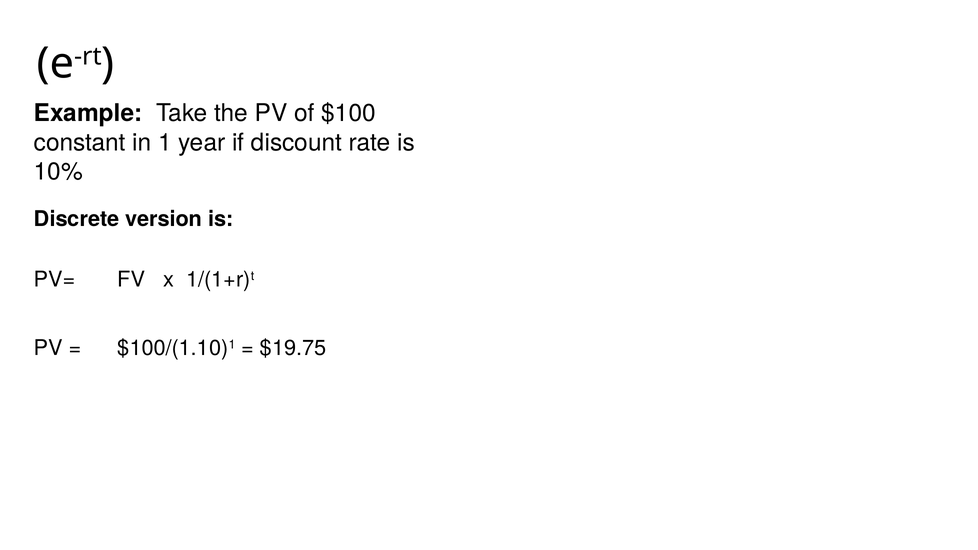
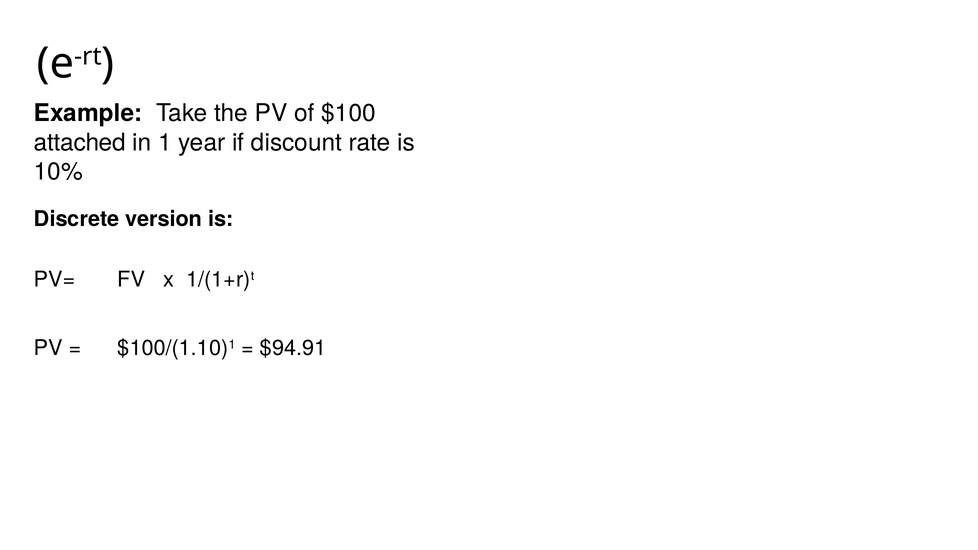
constant: constant -> attached
$19.75: $19.75 -> $94.91
